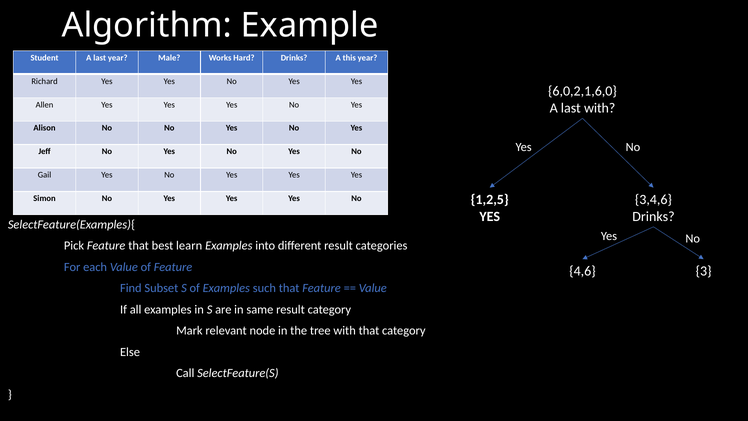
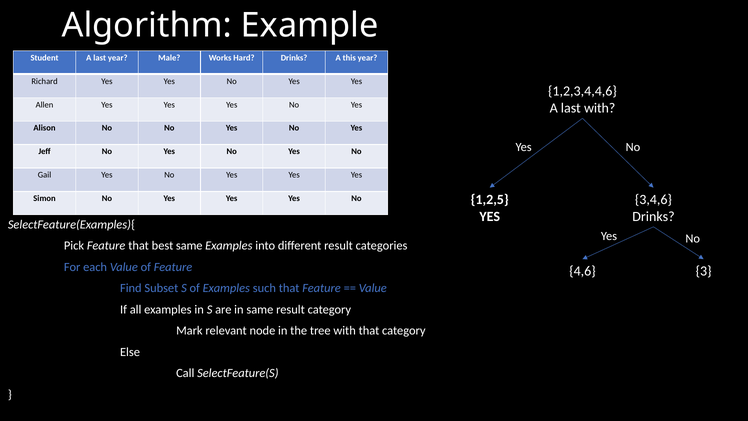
6,0,2,1,6,0: 6,0,2,1,6,0 -> 1,2,3,4,4,6
best learn: learn -> same
